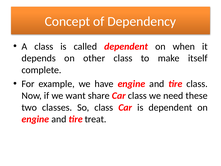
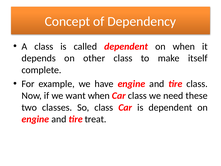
want share: share -> when
